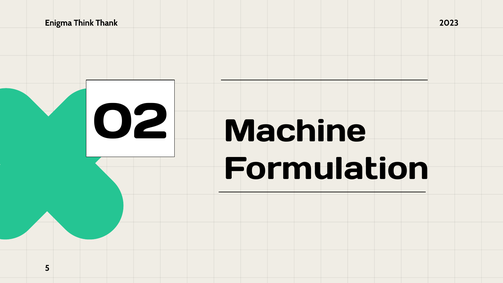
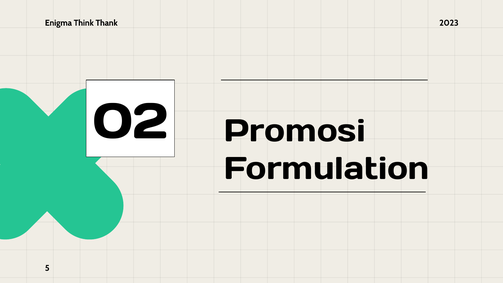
Machine: Machine -> Promosi
